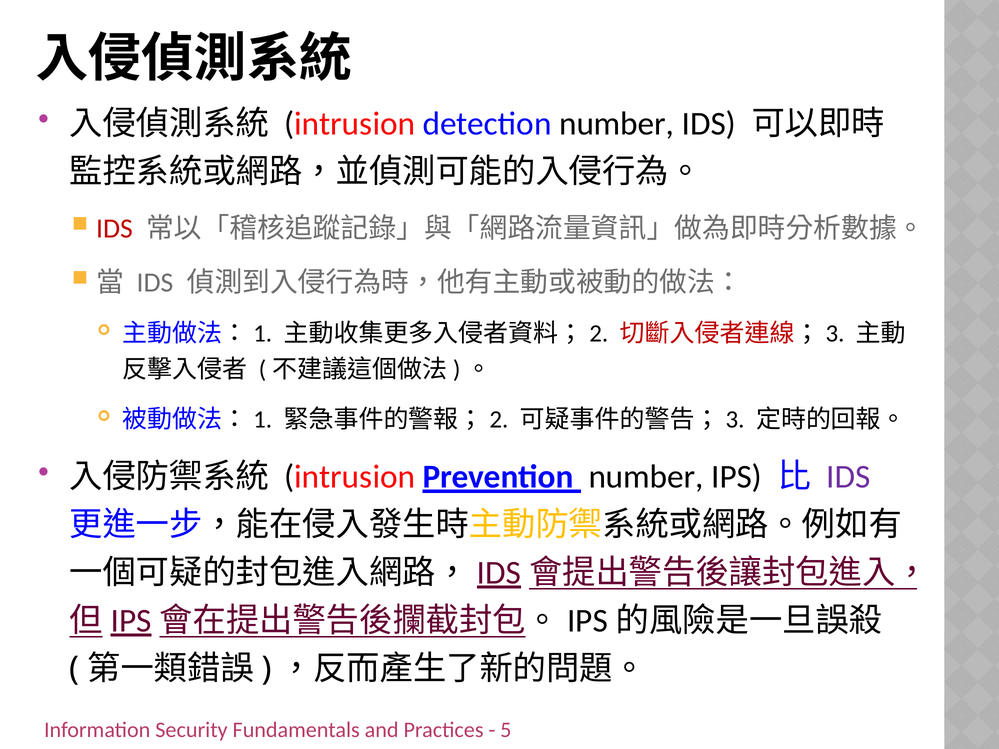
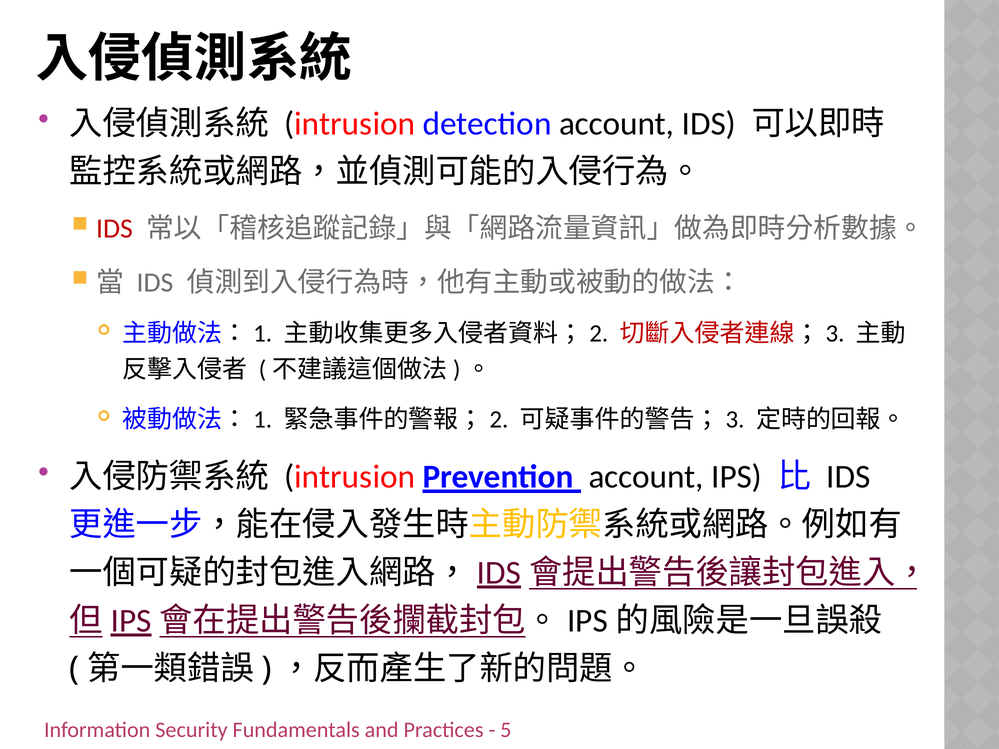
detection number: number -> account
Prevention number: number -> account
IDS at (848, 477) colour: purple -> black
